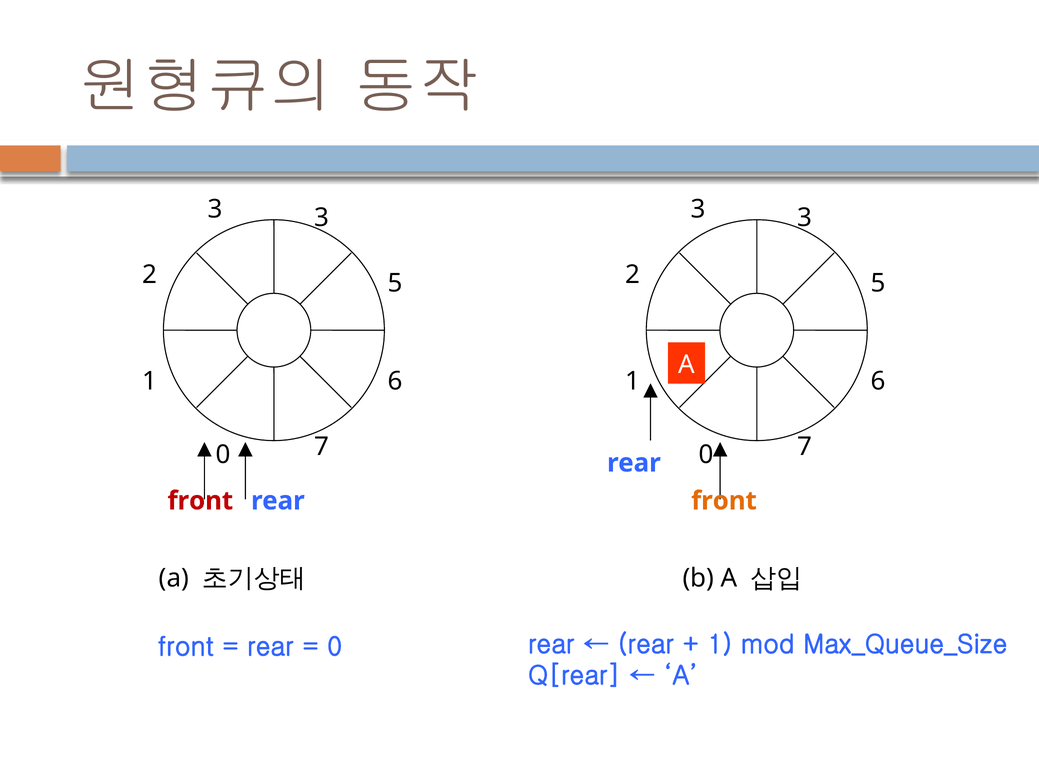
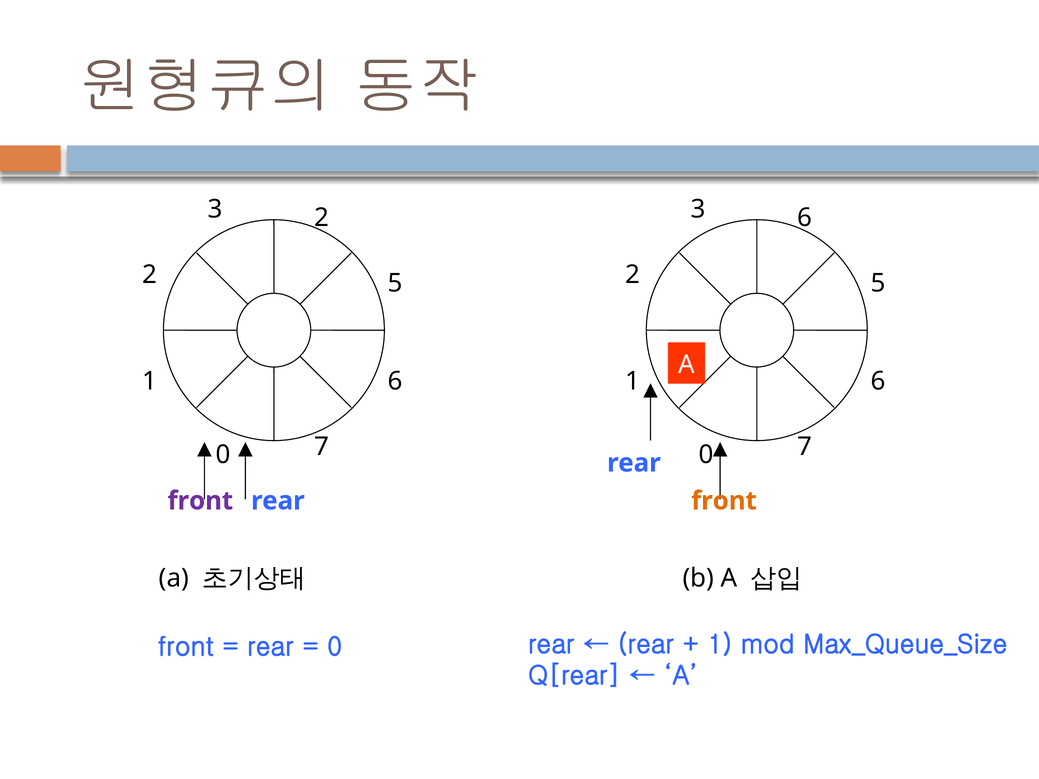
3 at (322, 218): 3 -> 2
3 at (804, 218): 3 -> 6
front at (200, 501) colour: red -> purple
